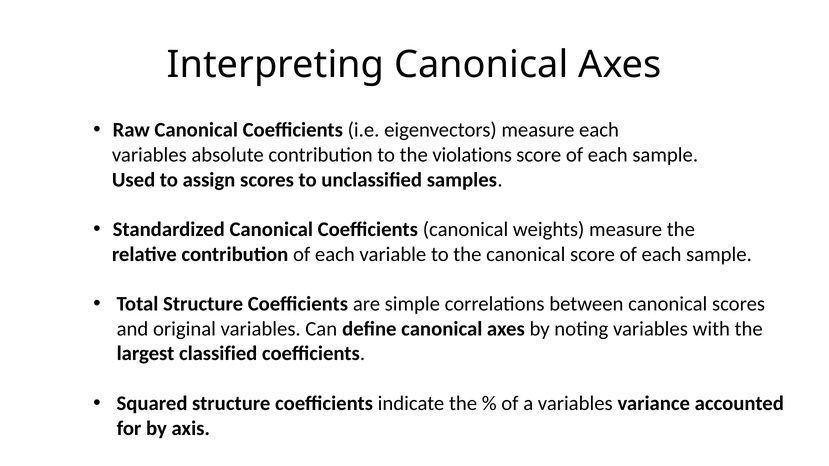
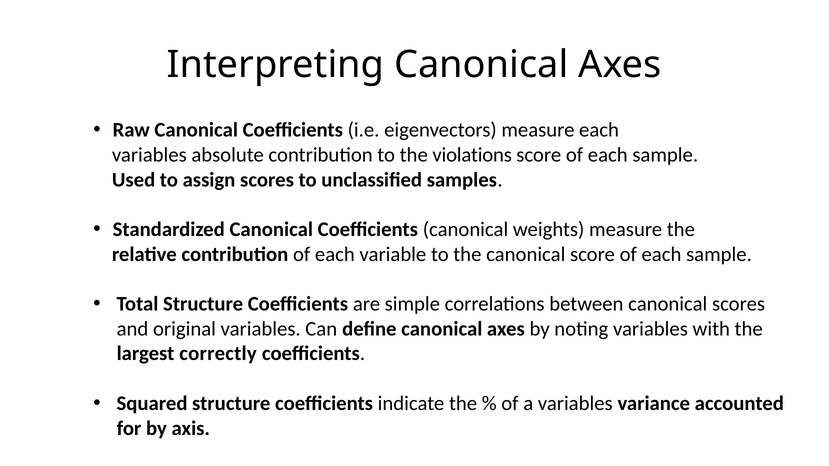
classified: classified -> correctly
